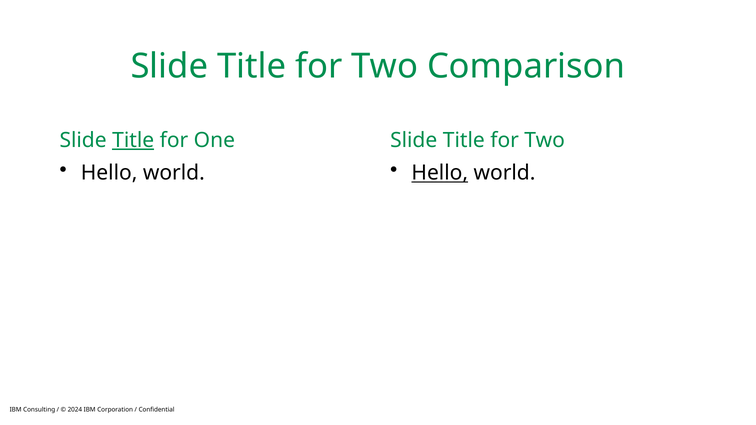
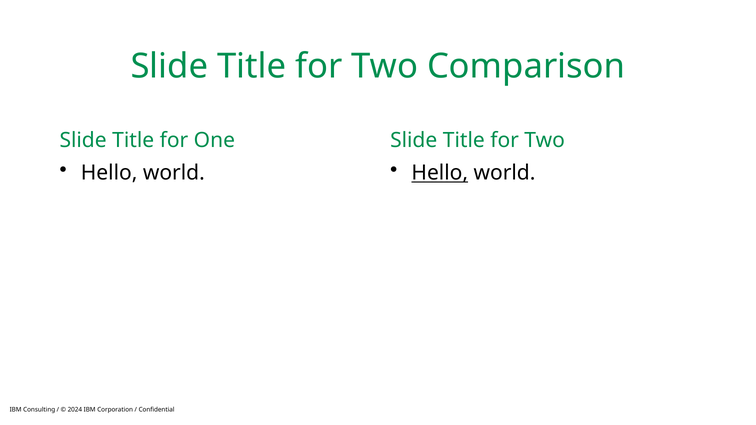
Title at (133, 140) underline: present -> none
